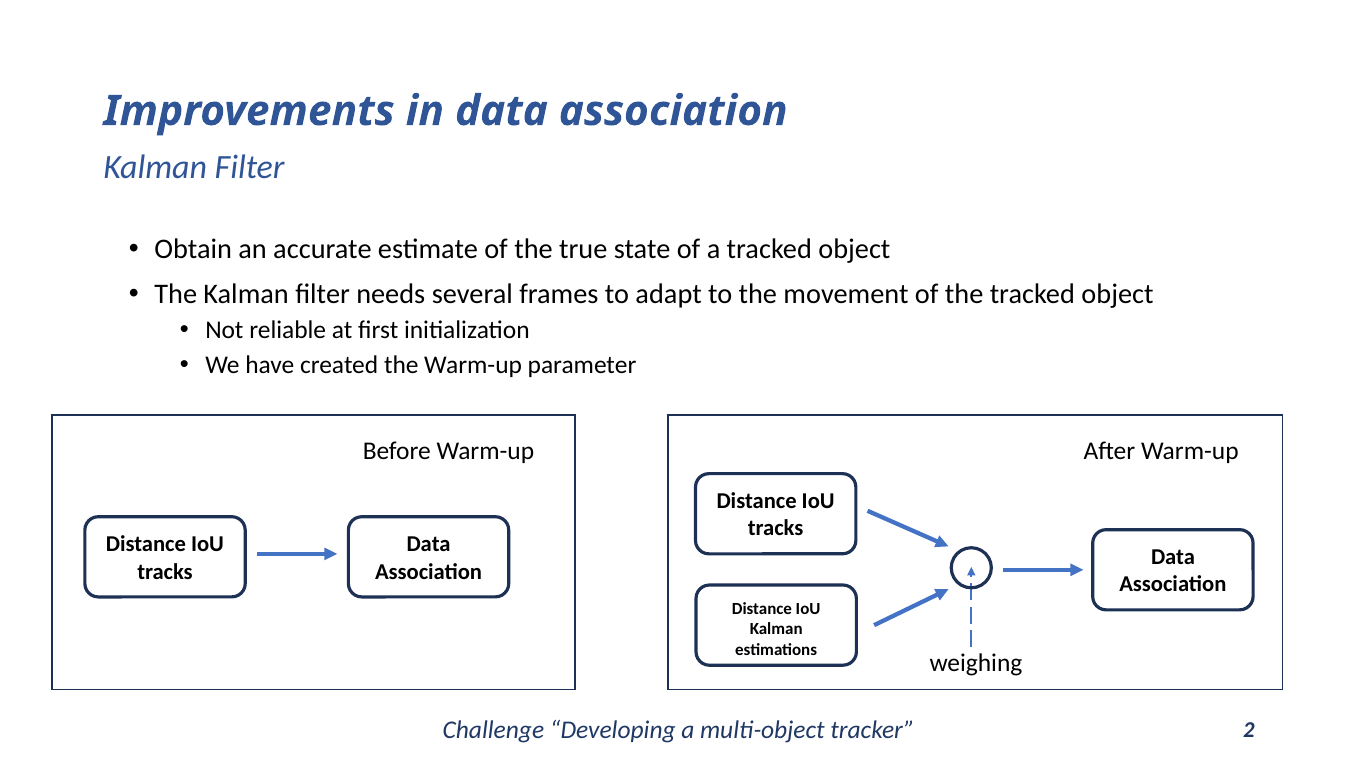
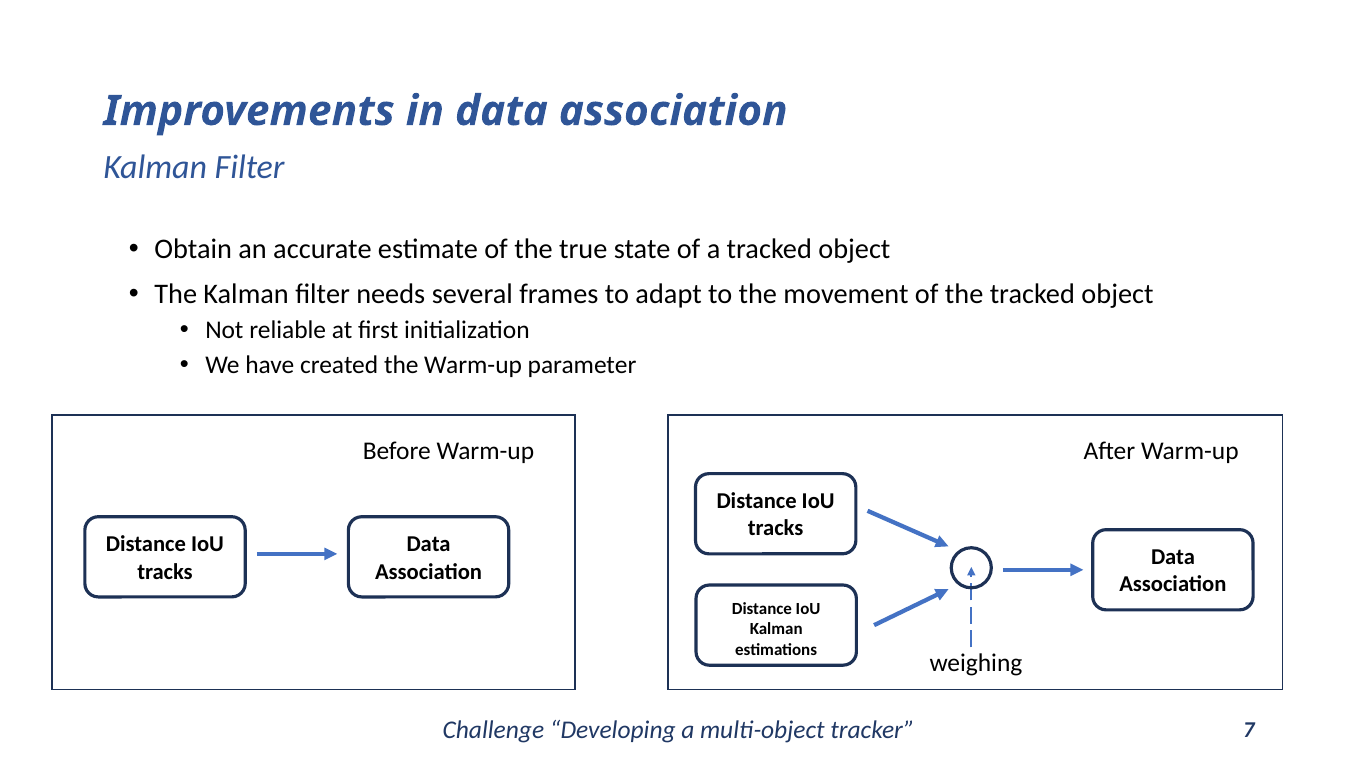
2: 2 -> 7
